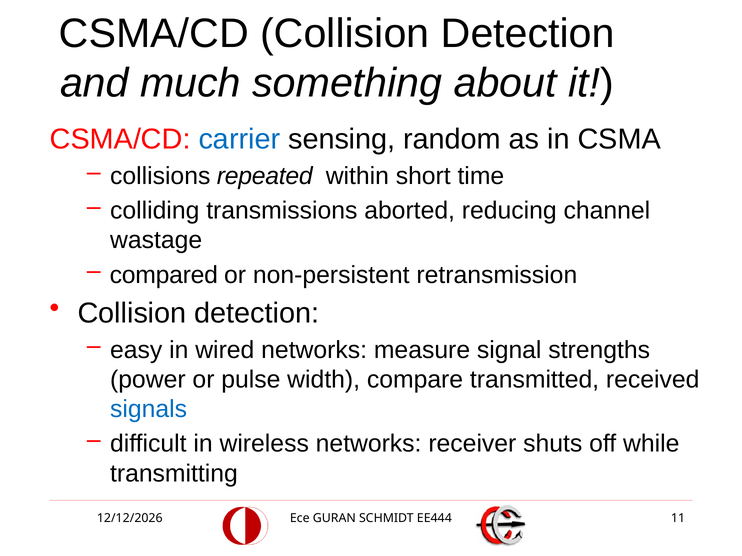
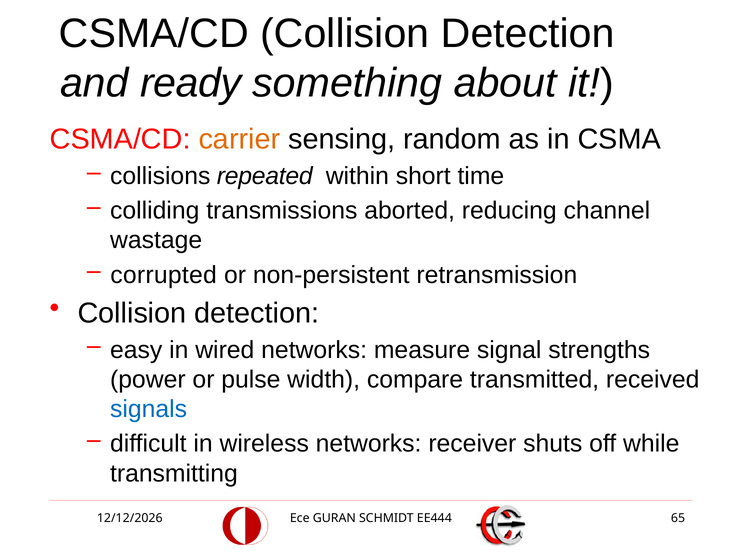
much: much -> ready
carrier colour: blue -> orange
compared: compared -> corrupted
11: 11 -> 65
